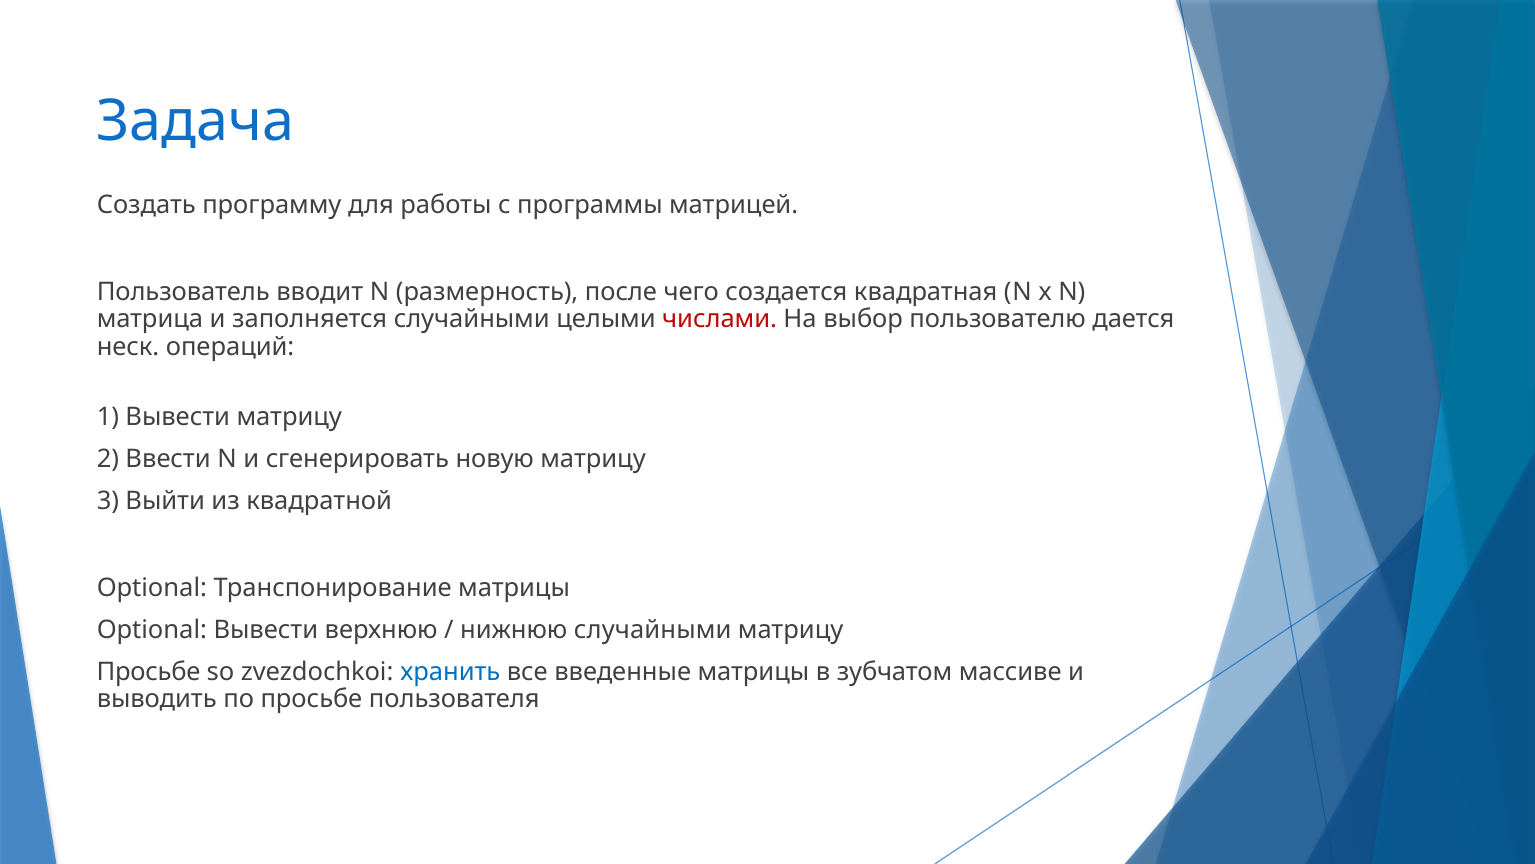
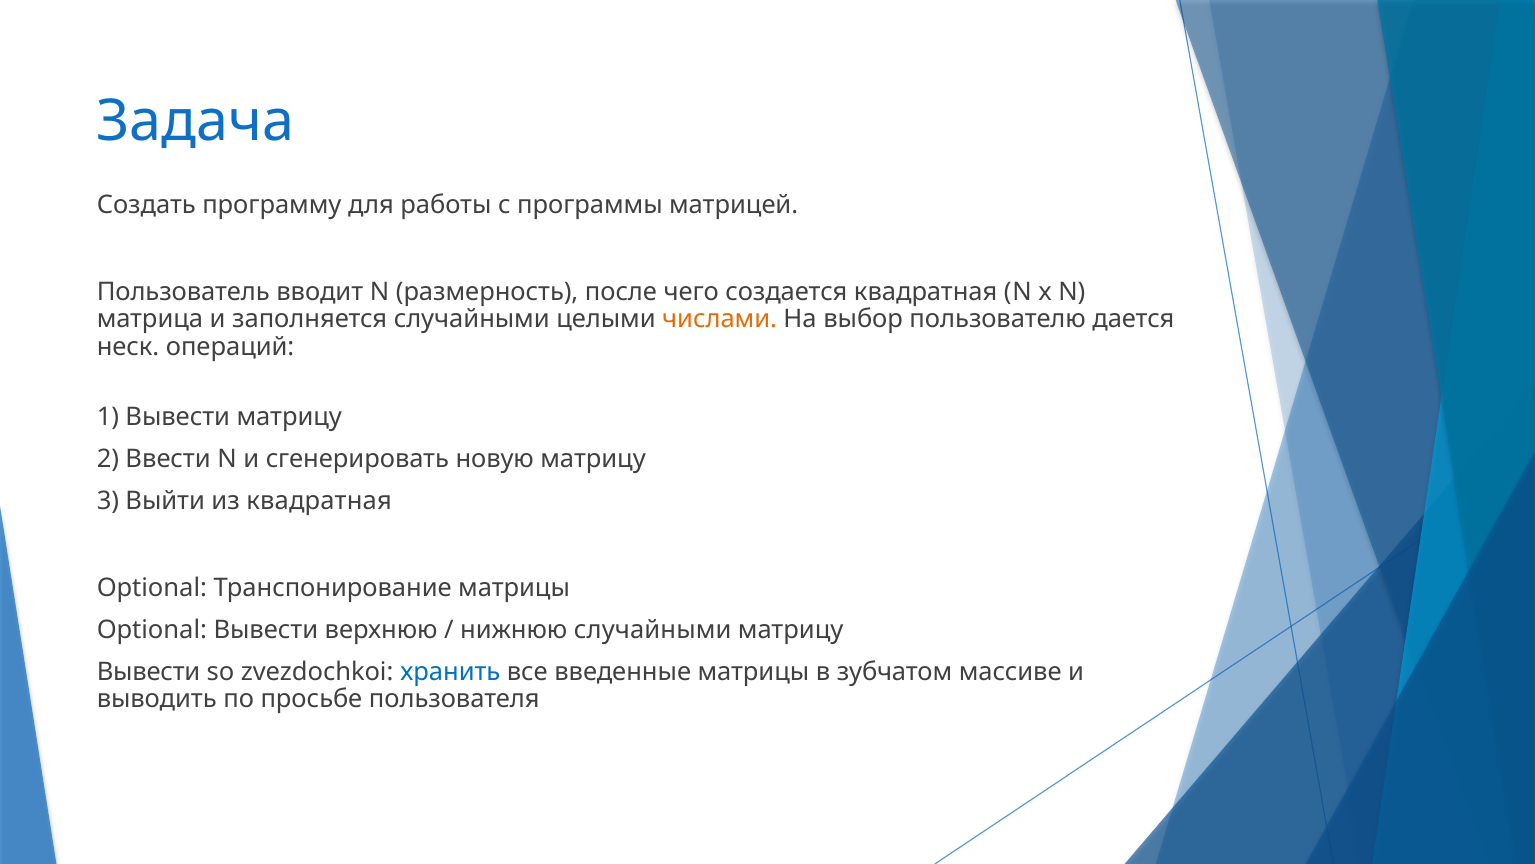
числами colour: red -> orange
из квадратной: квадратной -> квадратная
Просьбе at (149, 671): Просьбе -> Вывести
